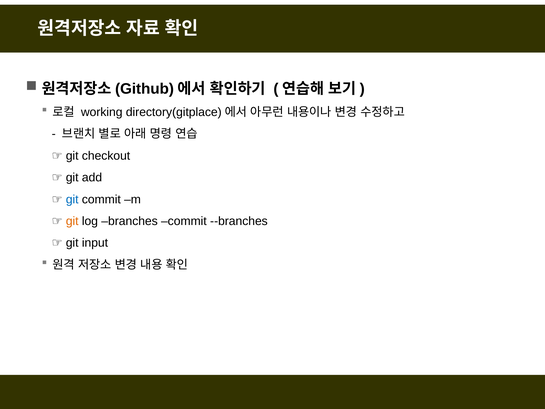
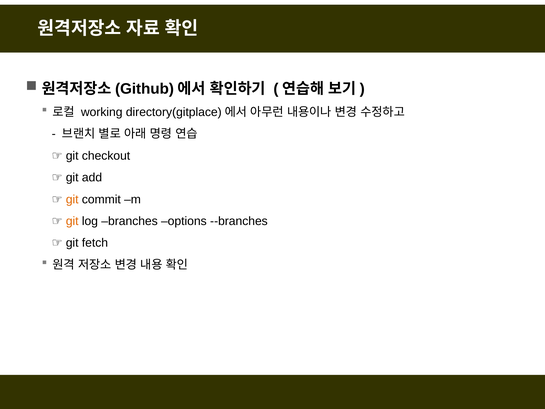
git at (72, 199) colour: blue -> orange
branches commit: commit -> options
input: input -> fetch
